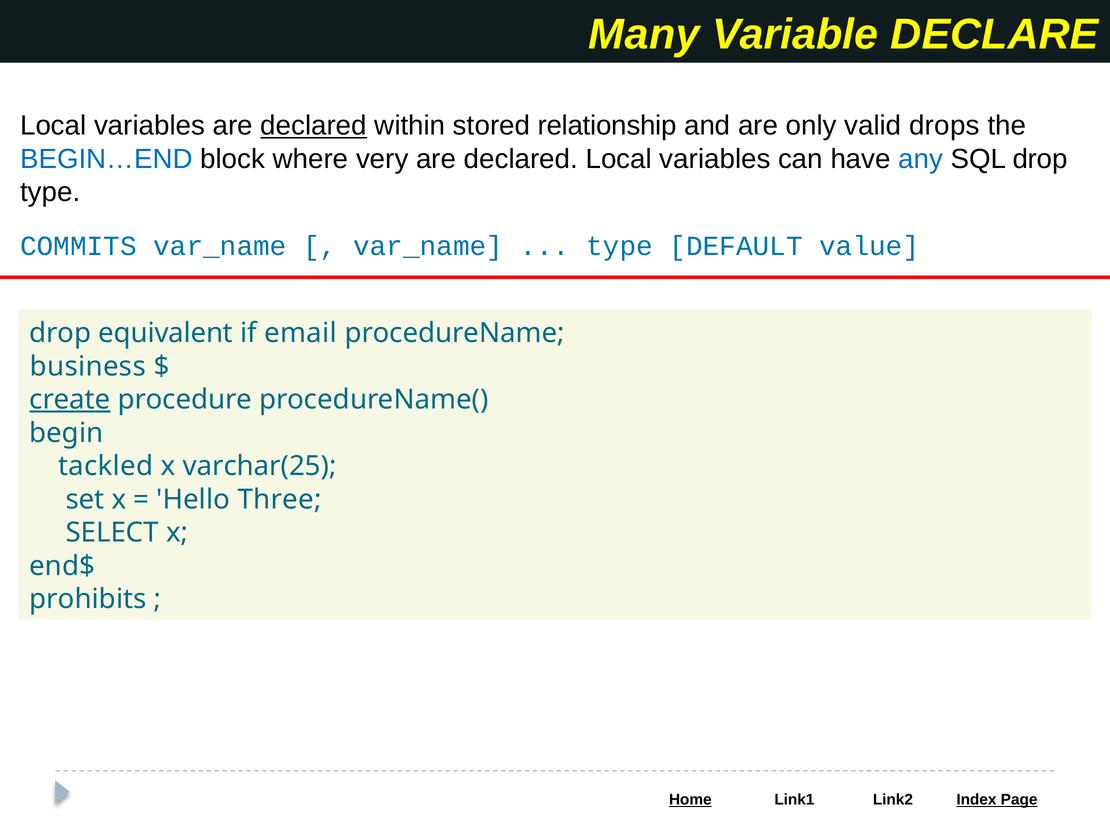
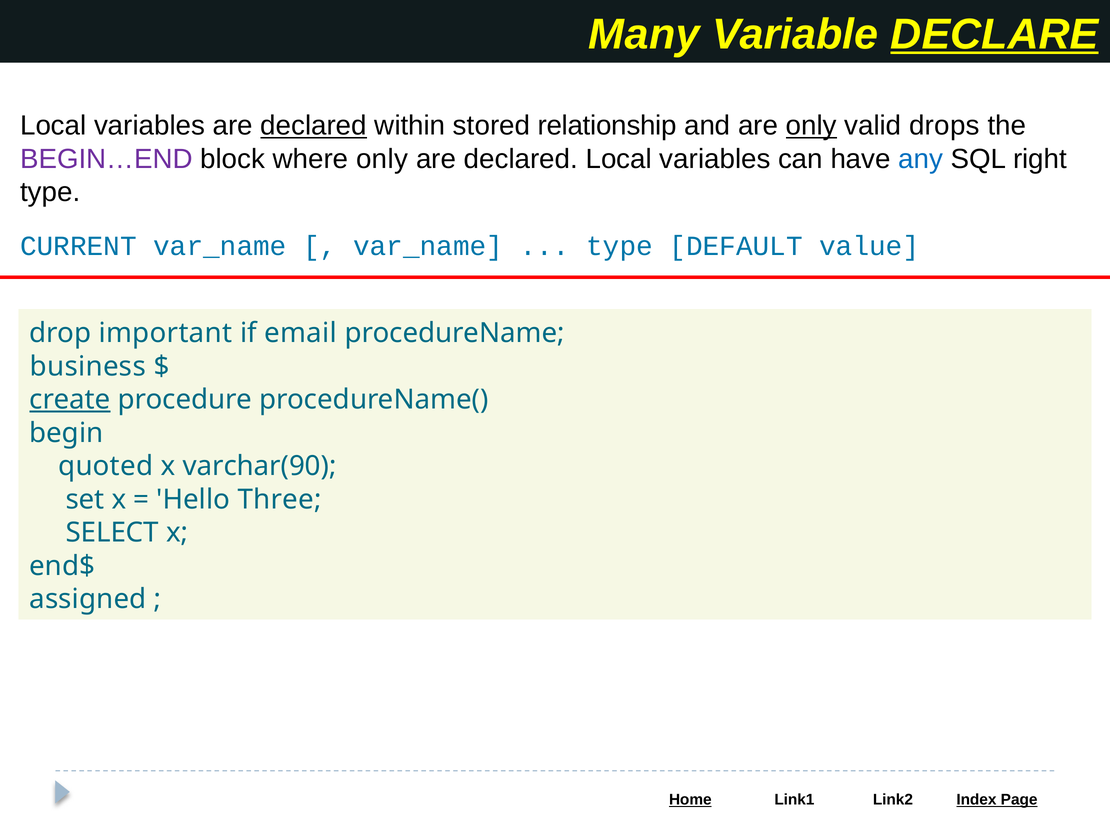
DECLARE underline: none -> present
only at (811, 126) underline: none -> present
BEGIN…END colour: blue -> purple
where very: very -> only
SQL drop: drop -> right
COMMITS: COMMITS -> CURRENT
equivalent: equivalent -> important
tackled: tackled -> quoted
varchar(25: varchar(25 -> varchar(90
prohibits: prohibits -> assigned
